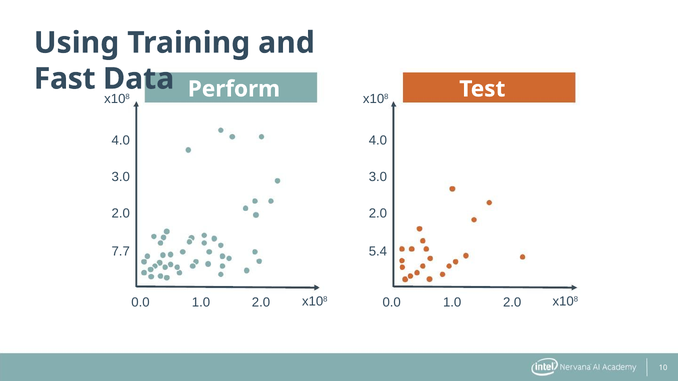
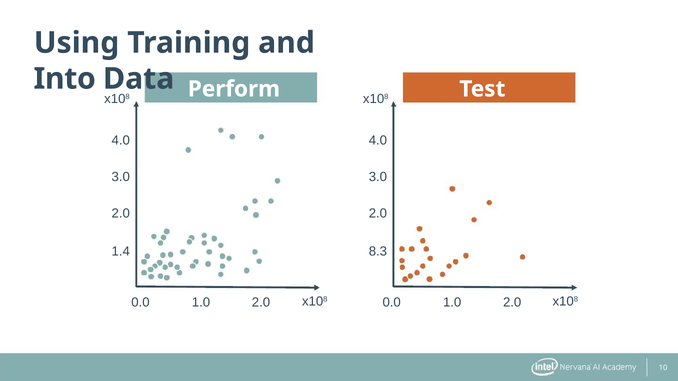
Fast: Fast -> Into
7.7: 7.7 -> 1.4
5.4: 5.4 -> 8.3
